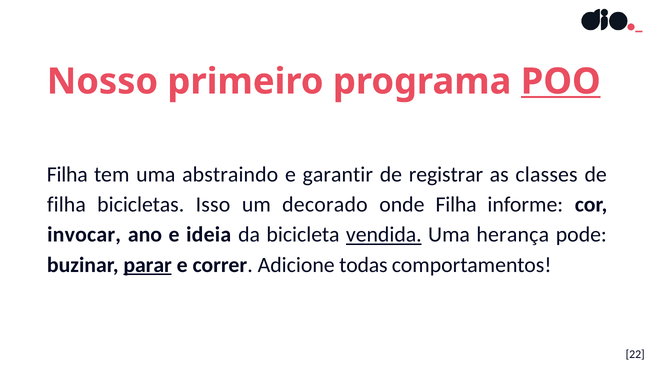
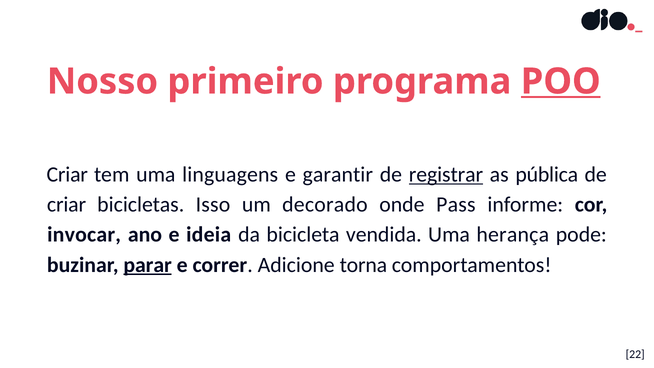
Filha at (67, 175): Filha -> Criar
abstraindo: abstraindo -> linguagens
registrar underline: none -> present
classes: classes -> pública
filha at (66, 205): filha -> criar
onde Filha: Filha -> Pass
vendida underline: present -> none
todas: todas -> torna
